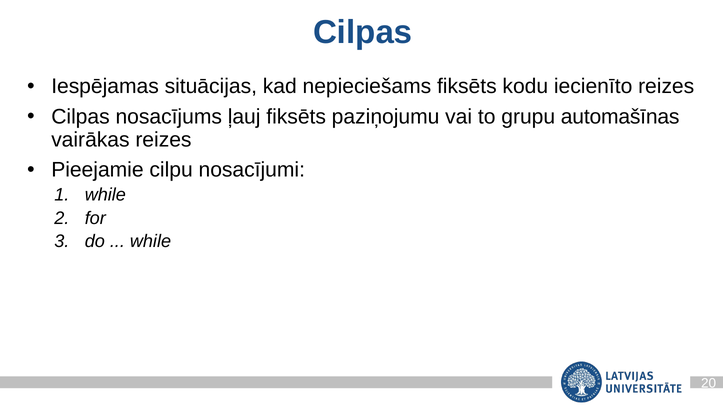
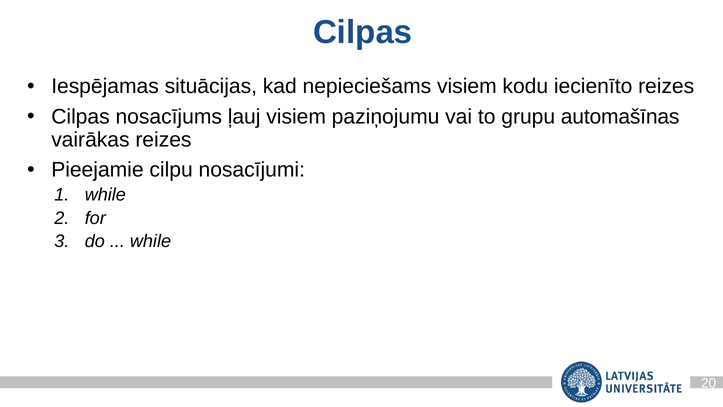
nepieciešams fiksēts: fiksēts -> visiem
ļauj fiksēts: fiksēts -> visiem
